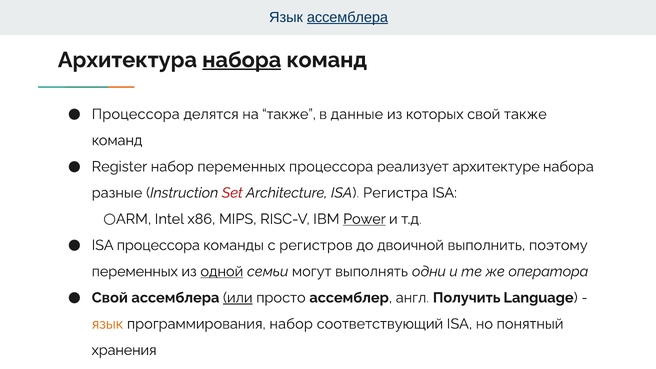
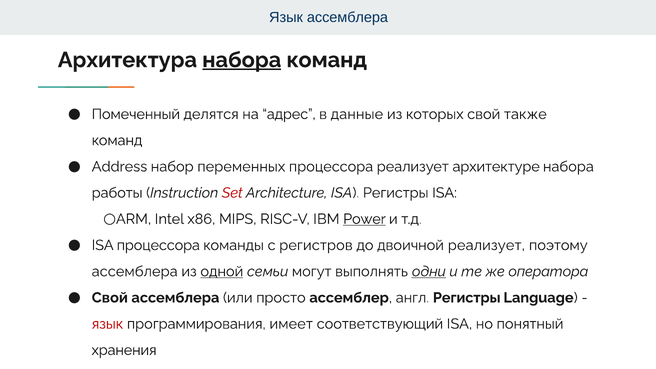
ассемблера at (347, 17) underline: present -> none
Процессора at (136, 114): Процессора -> Помеченный
на также: также -> адрес
Register: Register -> Address
разные: разные -> работы
ISA Регистра: Регистра -> Регистры
двоичной выполнить: выполнить -> реализует
переменных at (135, 271): переменных -> ассемблера
одни underline: none -> present
или underline: present -> none
англ Получить: Получить -> Регистры
язык at (107, 324) colour: orange -> red
программирования набор: набор -> имеет
